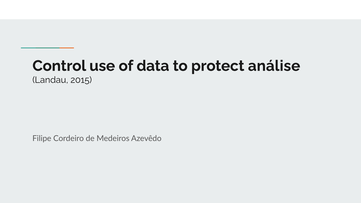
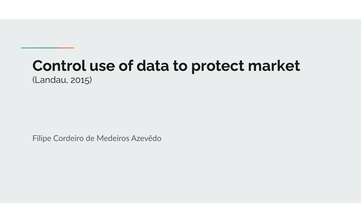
análise: análise -> market
